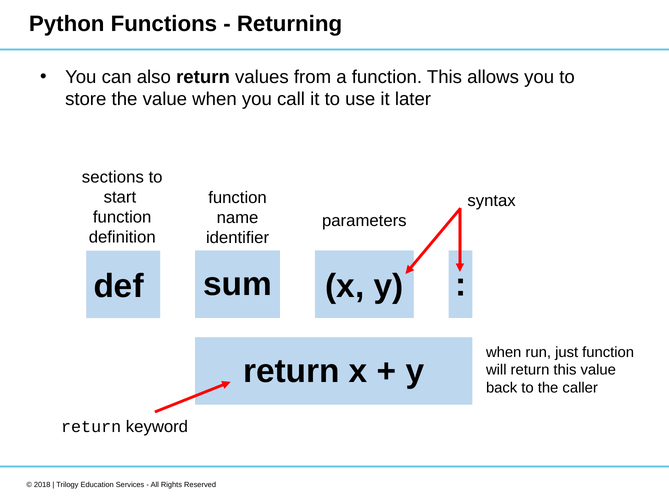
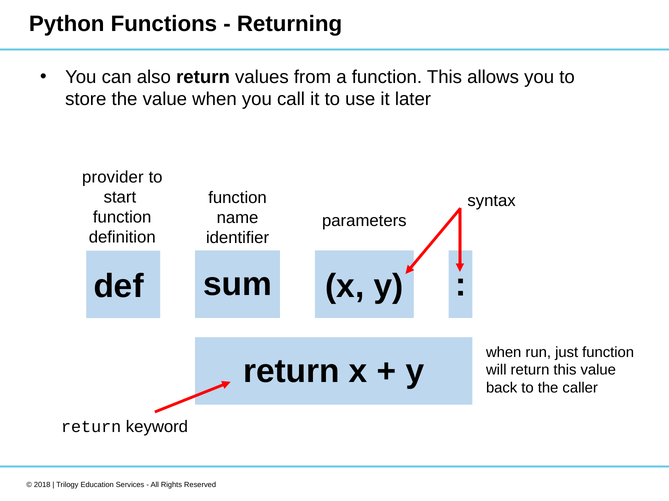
sections: sections -> provider
